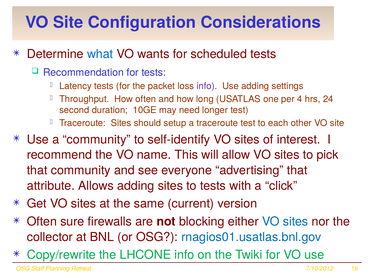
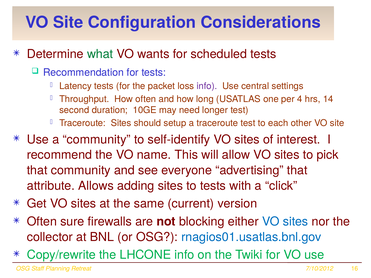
what colour: blue -> green
Use adding: adding -> central
24: 24 -> 14
